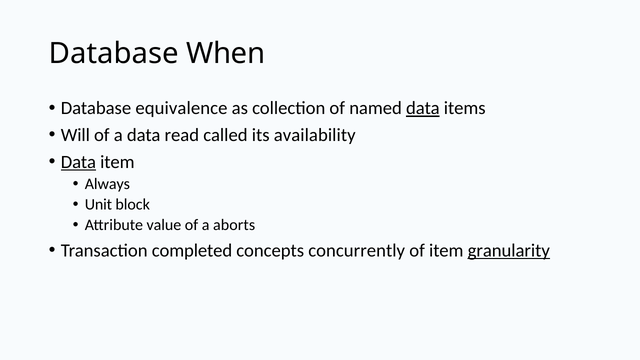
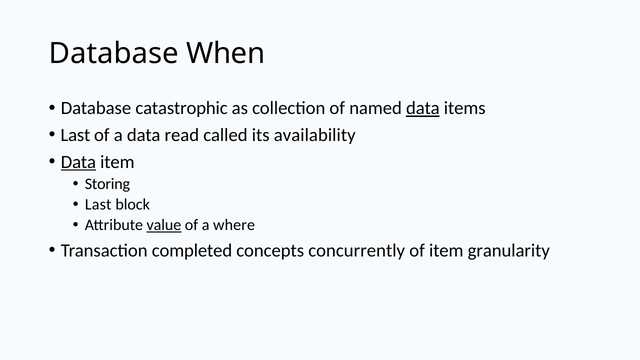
equivalence: equivalence -> catastrophic
Will at (75, 135): Will -> Last
Always: Always -> Storing
Unit at (98, 205): Unit -> Last
value underline: none -> present
aborts: aborts -> where
granularity underline: present -> none
